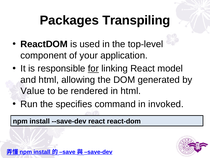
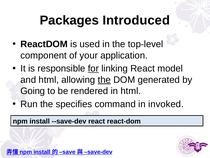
Transpiling: Transpiling -> Introduced
the at (104, 80) underline: none -> present
Value: Value -> Going
